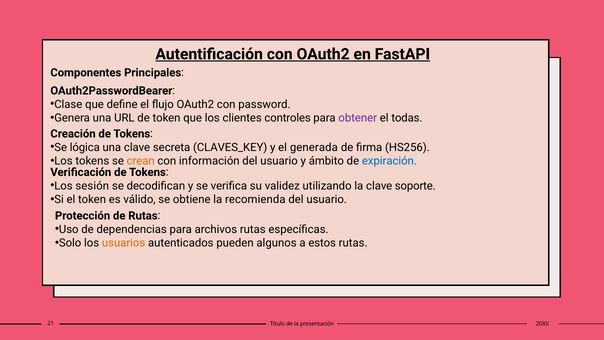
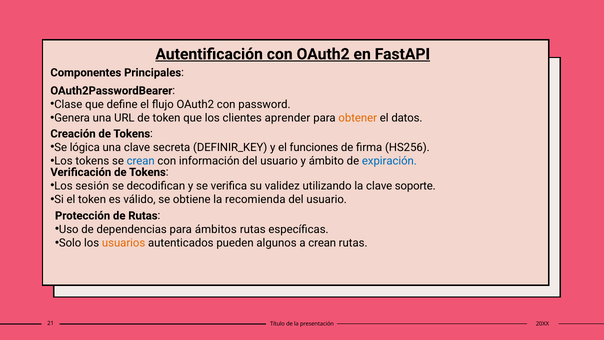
controles: controles -> aprender
obtener colour: purple -> orange
todas: todas -> datos
CLAVES_KEY: CLAVES_KEY -> DEFINIR_KEY
generada: generada -> funciones
crean at (141, 161) colour: orange -> blue
archivos: archivos -> ámbitos
a estos: estos -> crean
